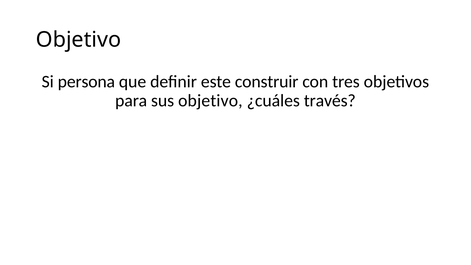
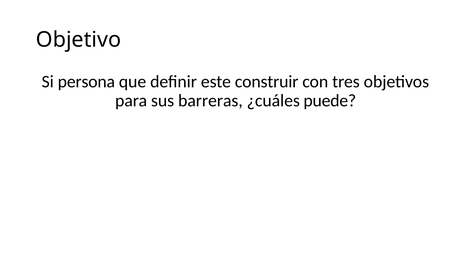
sus objetivo: objetivo -> barreras
través: través -> puede
